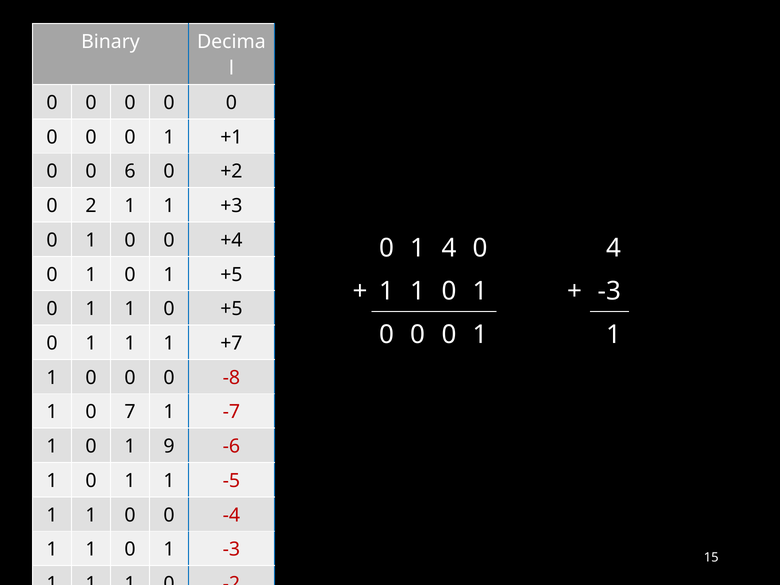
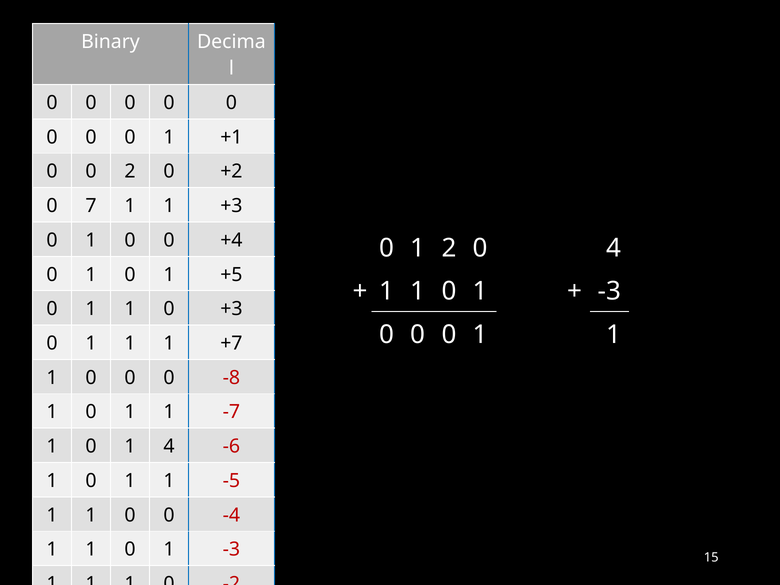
0 6: 6 -> 2
2: 2 -> 7
1 4: 4 -> 2
0 +5: +5 -> +3
7 at (130, 412): 7 -> 1
1 9: 9 -> 4
